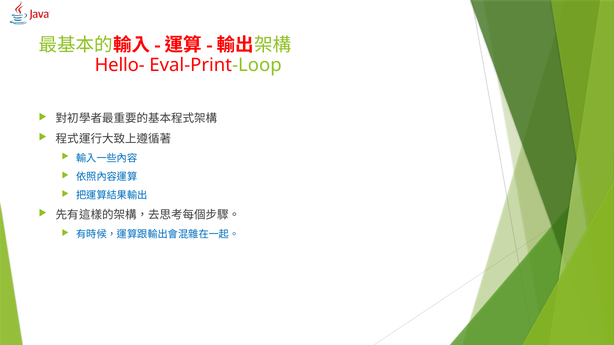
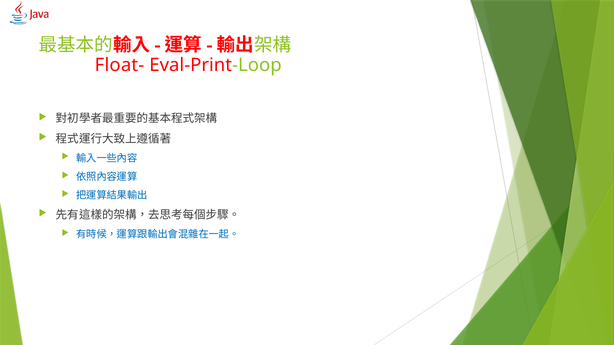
Hello-: Hello- -> Float-
